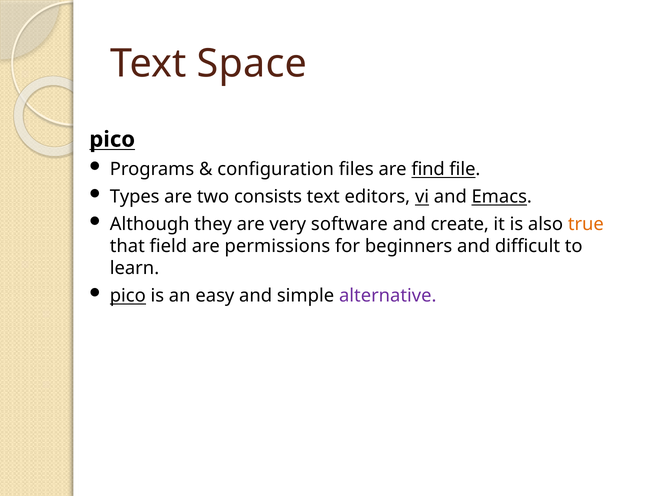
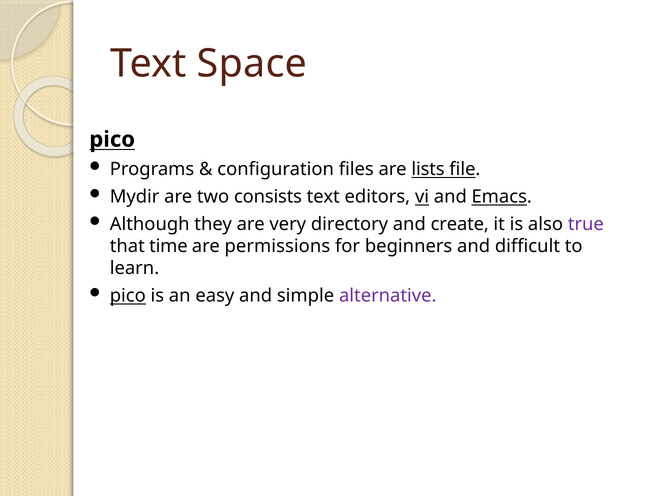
find: find -> lists
Types: Types -> Mydir
software: software -> directory
true colour: orange -> purple
field: field -> time
